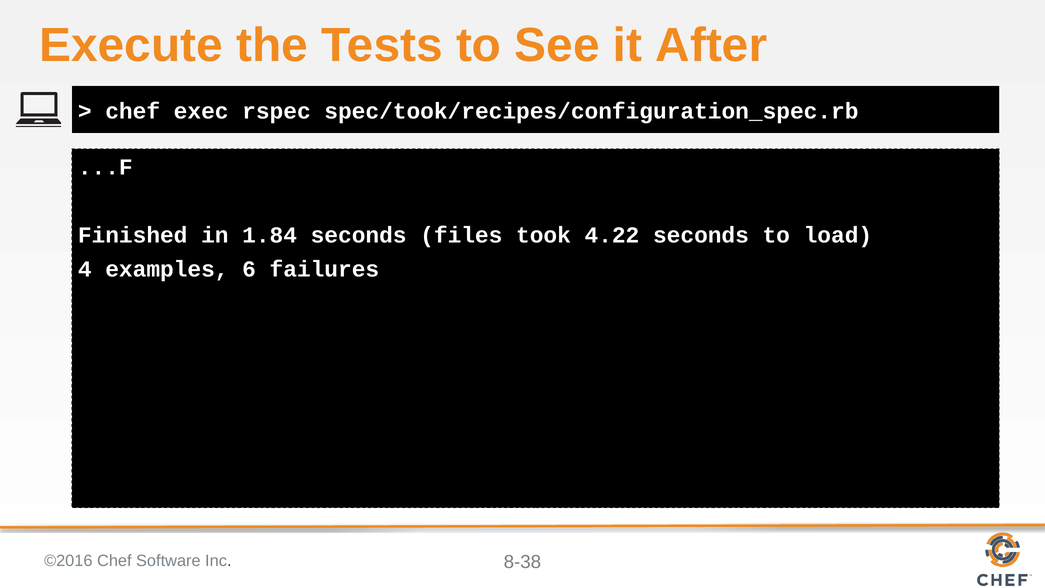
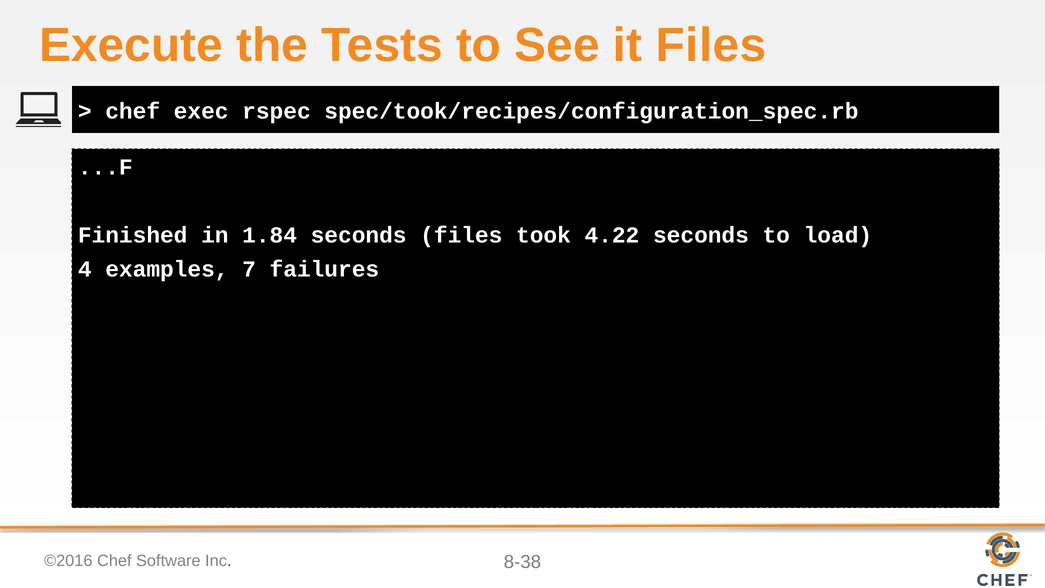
it After: After -> Files
6: 6 -> 7
